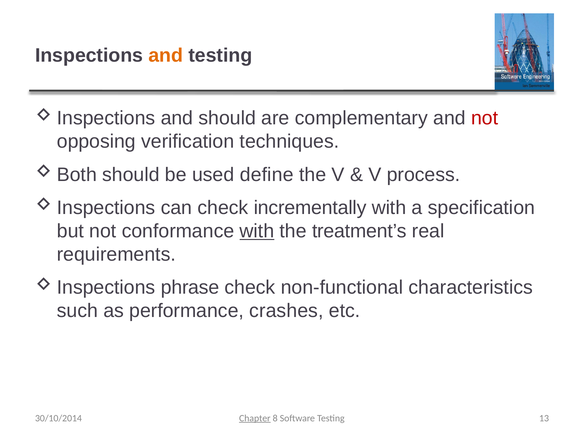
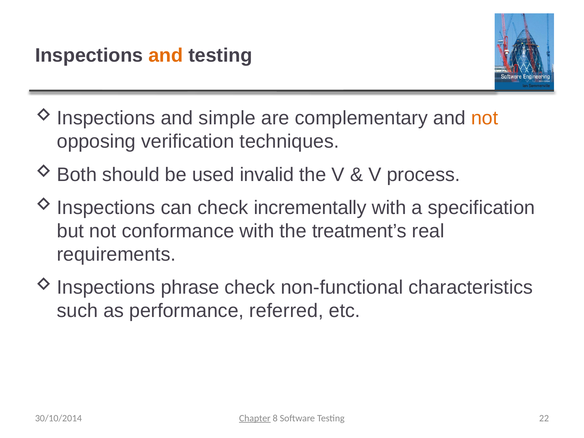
and should: should -> simple
not at (485, 118) colour: red -> orange
define: define -> invalid
with at (257, 231) underline: present -> none
crashes: crashes -> referred
13: 13 -> 22
